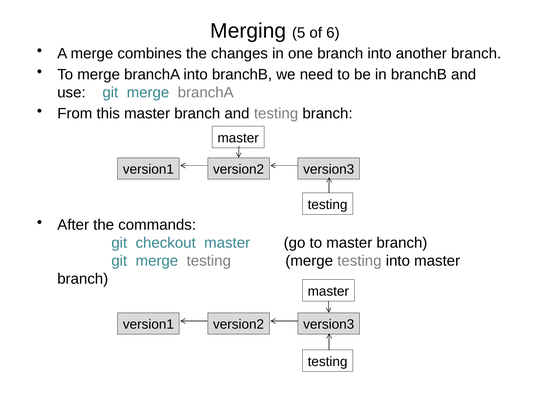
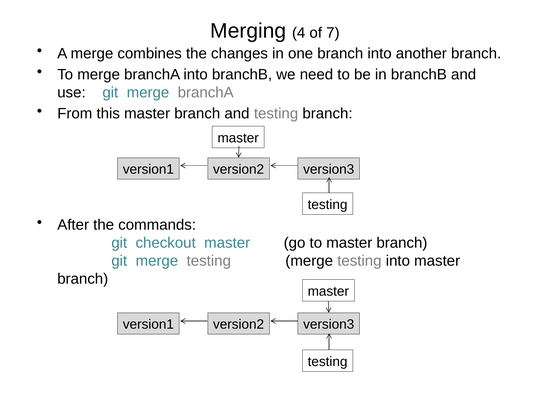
5: 5 -> 4
6: 6 -> 7
